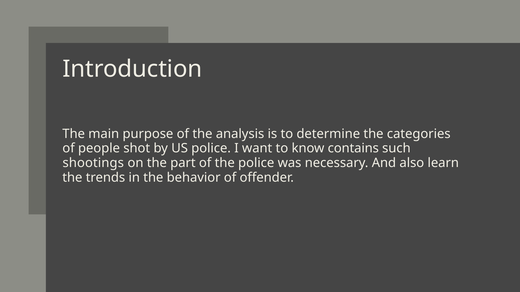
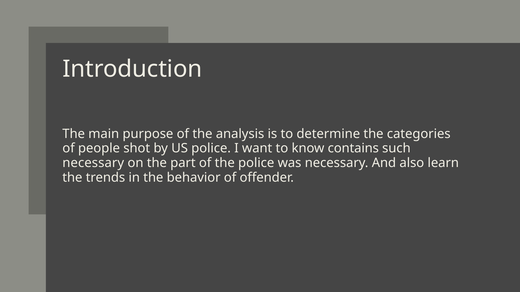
shootings at (93, 163): shootings -> necessary
